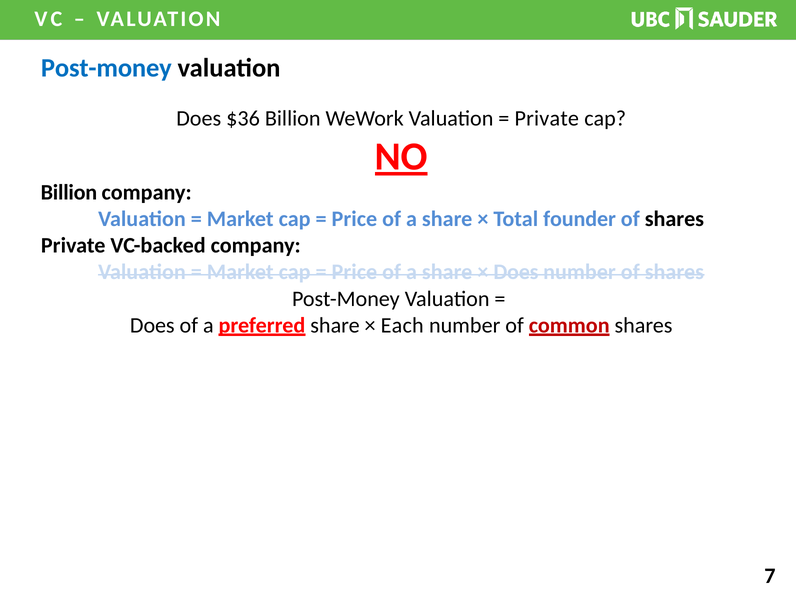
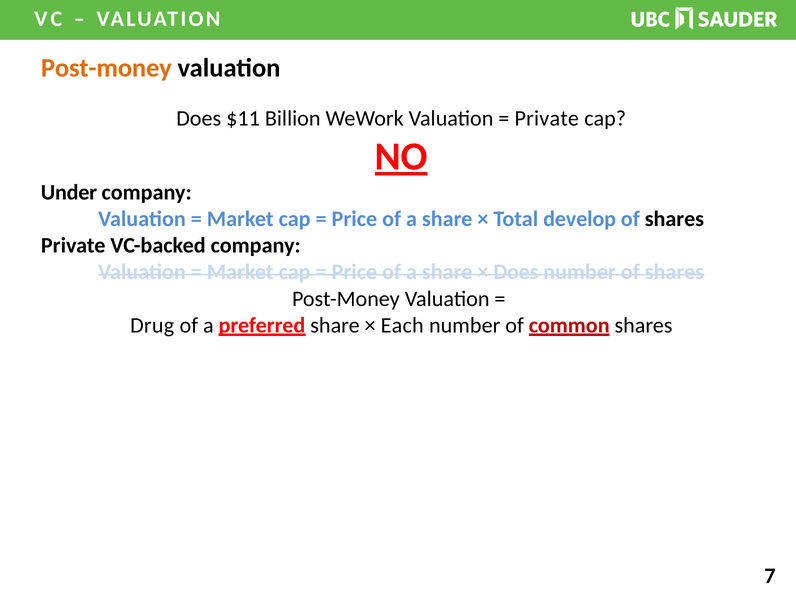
Post-money at (106, 68) colour: blue -> orange
$36: $36 -> $11
Billion at (69, 193): Billion -> Under
founder: founder -> develop
Does at (152, 325): Does -> Drug
